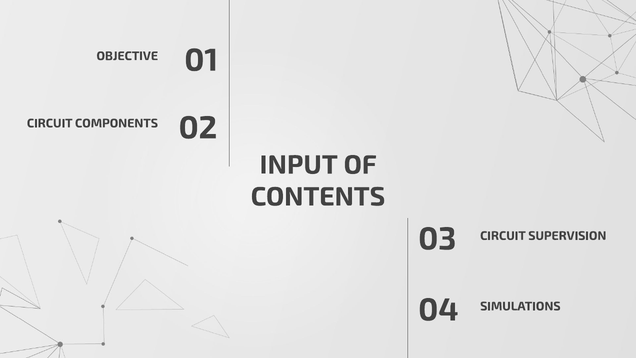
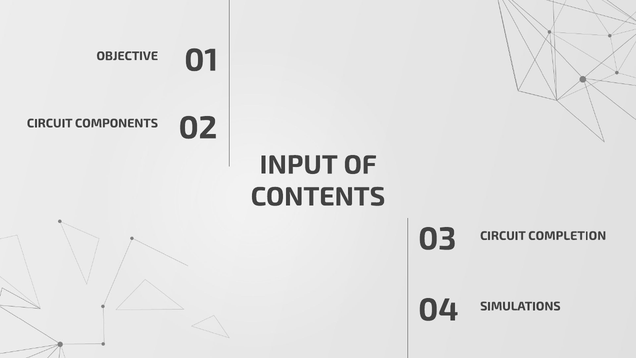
SUPERVISION: SUPERVISION -> COMPLETION
